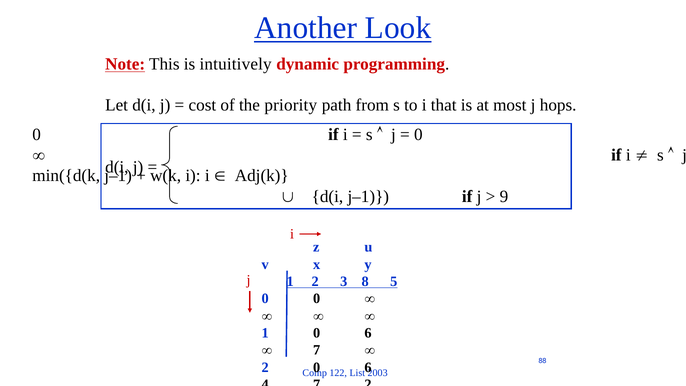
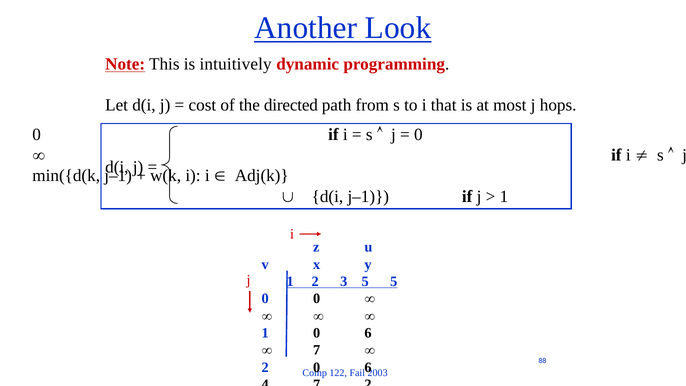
priority: priority -> directed
9 at (504, 196): 9 -> 1
3 8: 8 -> 5
List: List -> Fail
